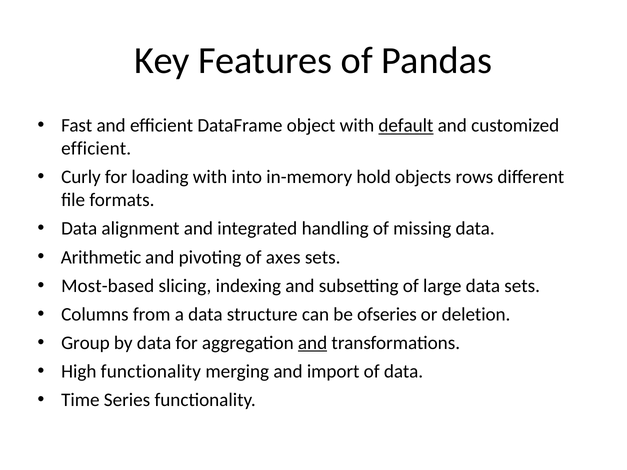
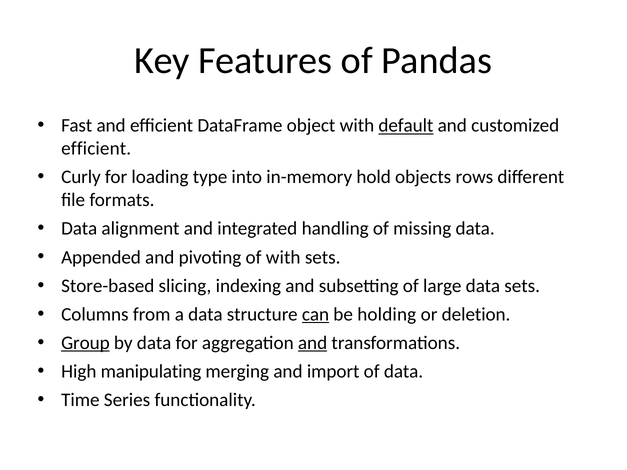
loading with: with -> type
Arithmetic: Arithmetic -> Appended
of axes: axes -> with
Most-based: Most-based -> Store-based
can underline: none -> present
ofseries: ofseries -> holding
Group underline: none -> present
High functionality: functionality -> manipulating
